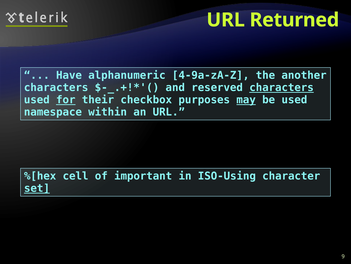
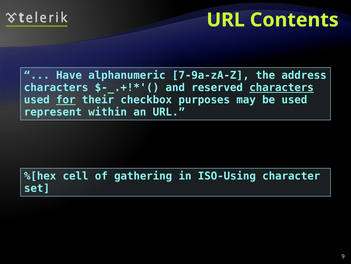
Returned: Returned -> Contents
4-9a-zA-Z: 4-9a-zA-Z -> 7-9a-zA-Z
another: another -> address
may underline: present -> none
namespace: namespace -> represent
important: important -> gathering
set underline: present -> none
